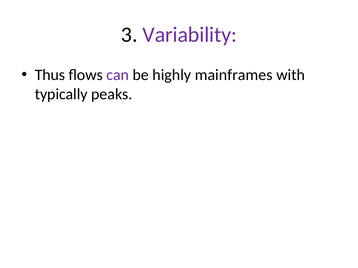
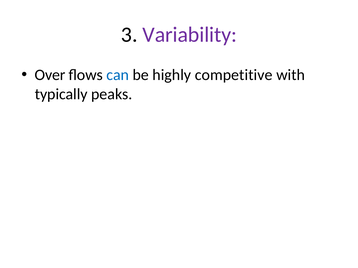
Thus: Thus -> Over
can colour: purple -> blue
mainframes: mainframes -> competitive
